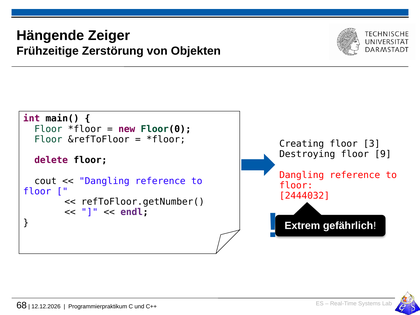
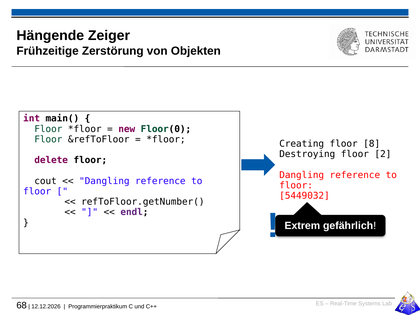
3: 3 -> 8
9: 9 -> 2
2444032: 2444032 -> 5449032
